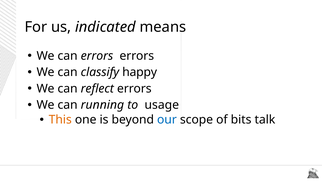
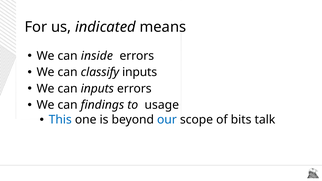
can errors: errors -> inside
classify happy: happy -> inputs
can reflect: reflect -> inputs
running: running -> findings
This colour: orange -> blue
